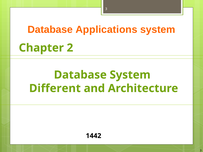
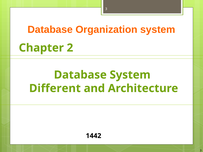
Applications: Applications -> Organization
